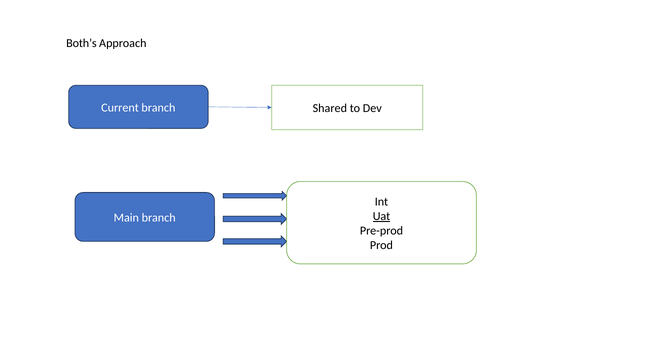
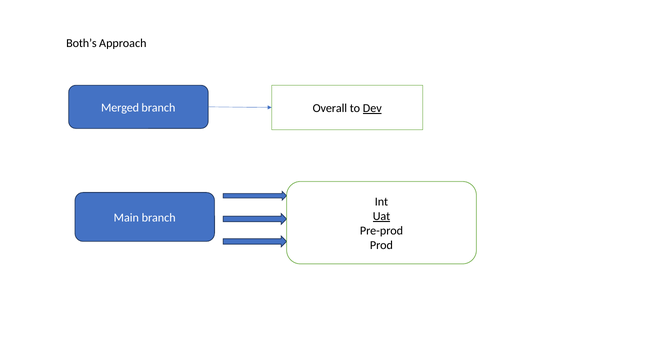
Current: Current -> Merged
Shared: Shared -> Overall
Dev underline: none -> present
